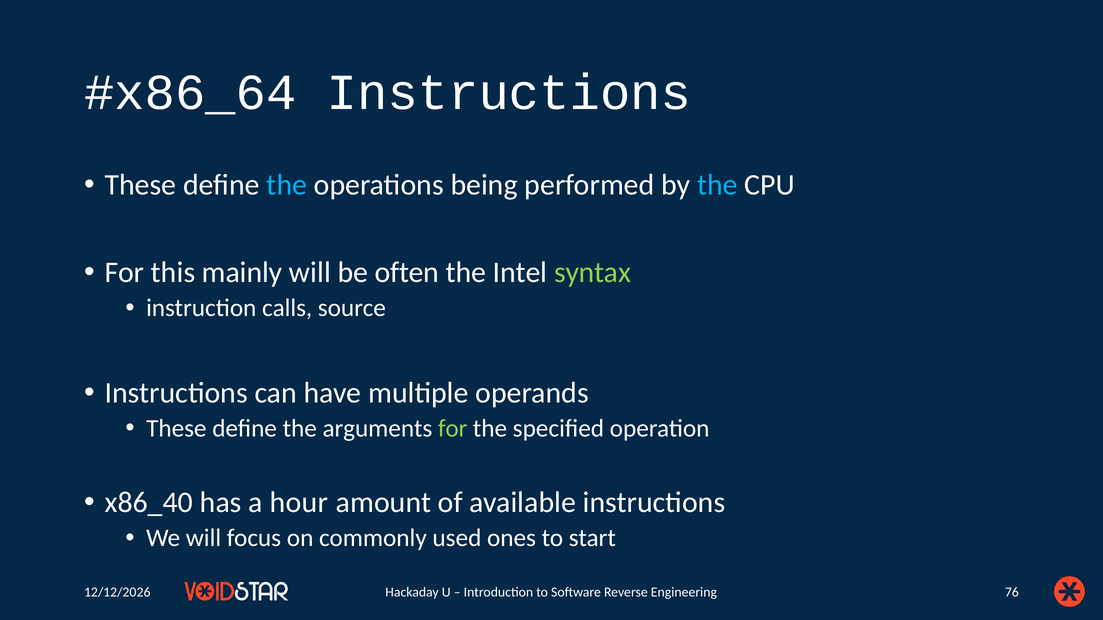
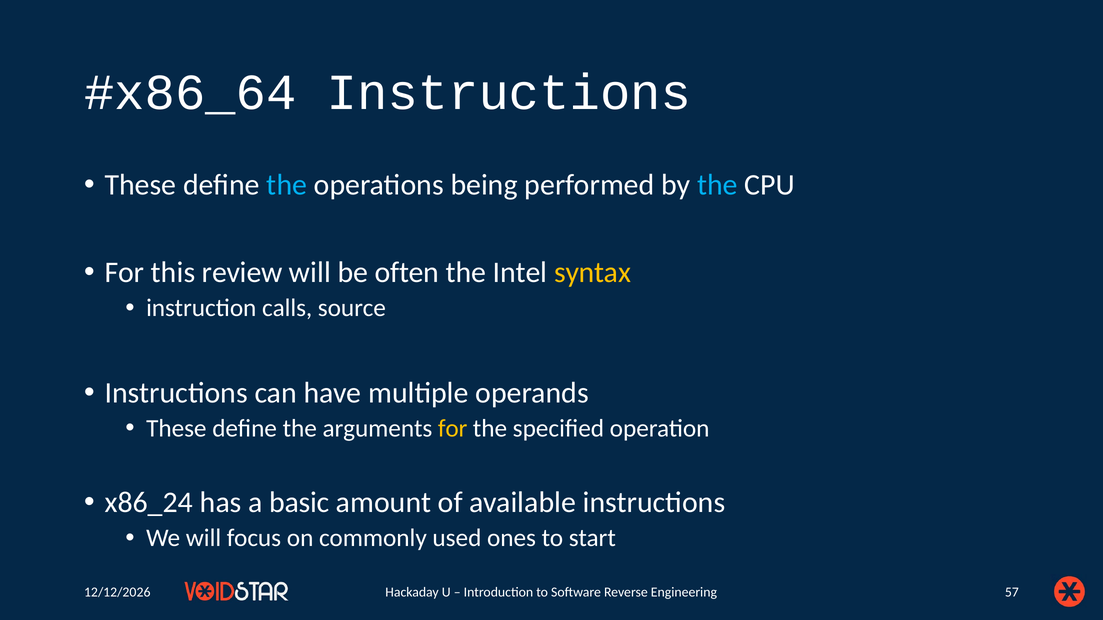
mainly: mainly -> review
syntax colour: light green -> yellow
for at (453, 429) colour: light green -> yellow
x86_40: x86_40 -> x86_24
hour: hour -> basic
76: 76 -> 57
